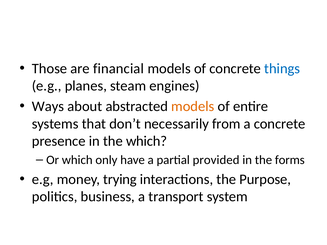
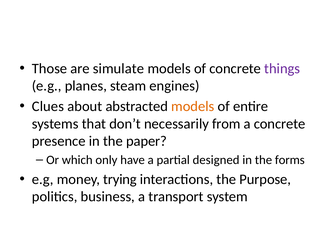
financial: financial -> simulate
things colour: blue -> purple
Ways: Ways -> Clues
the which: which -> paper
provided: provided -> designed
